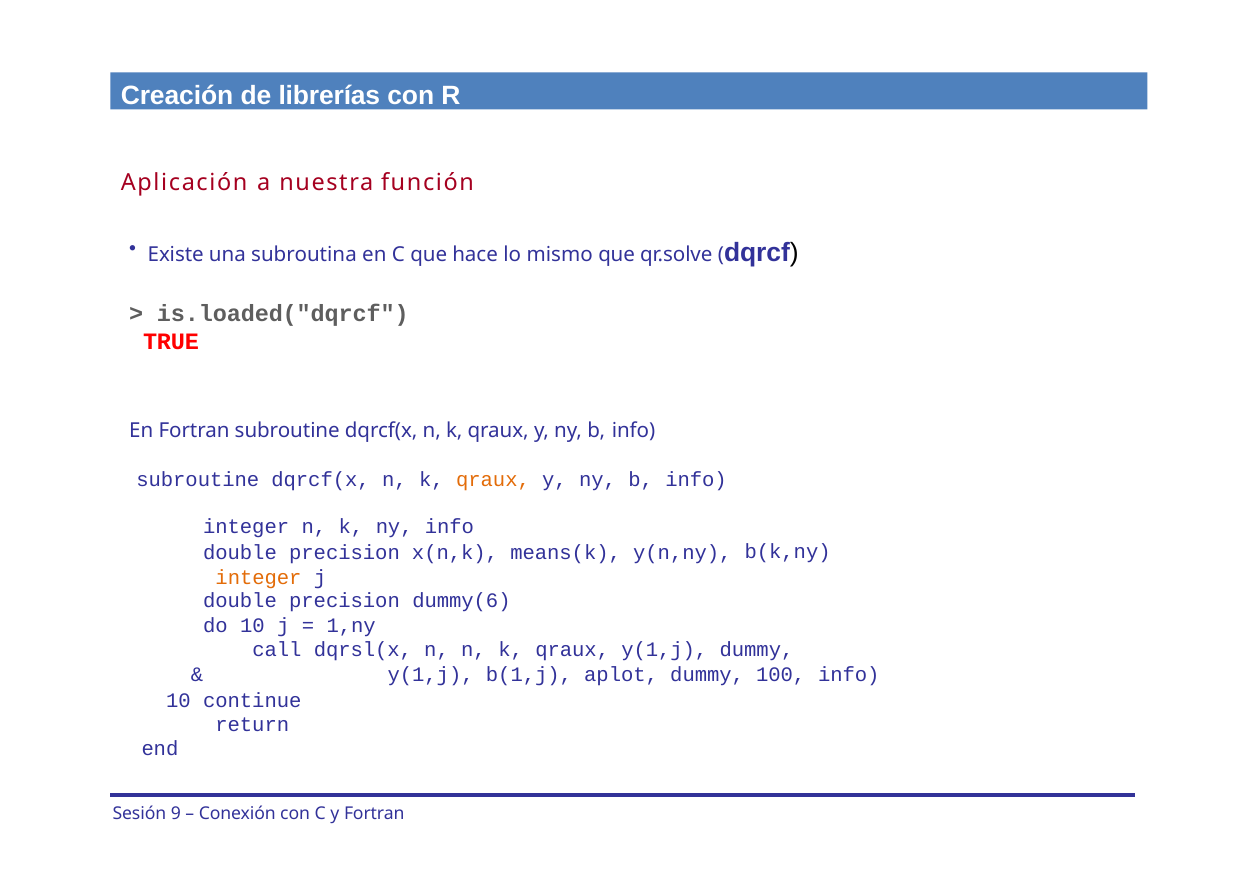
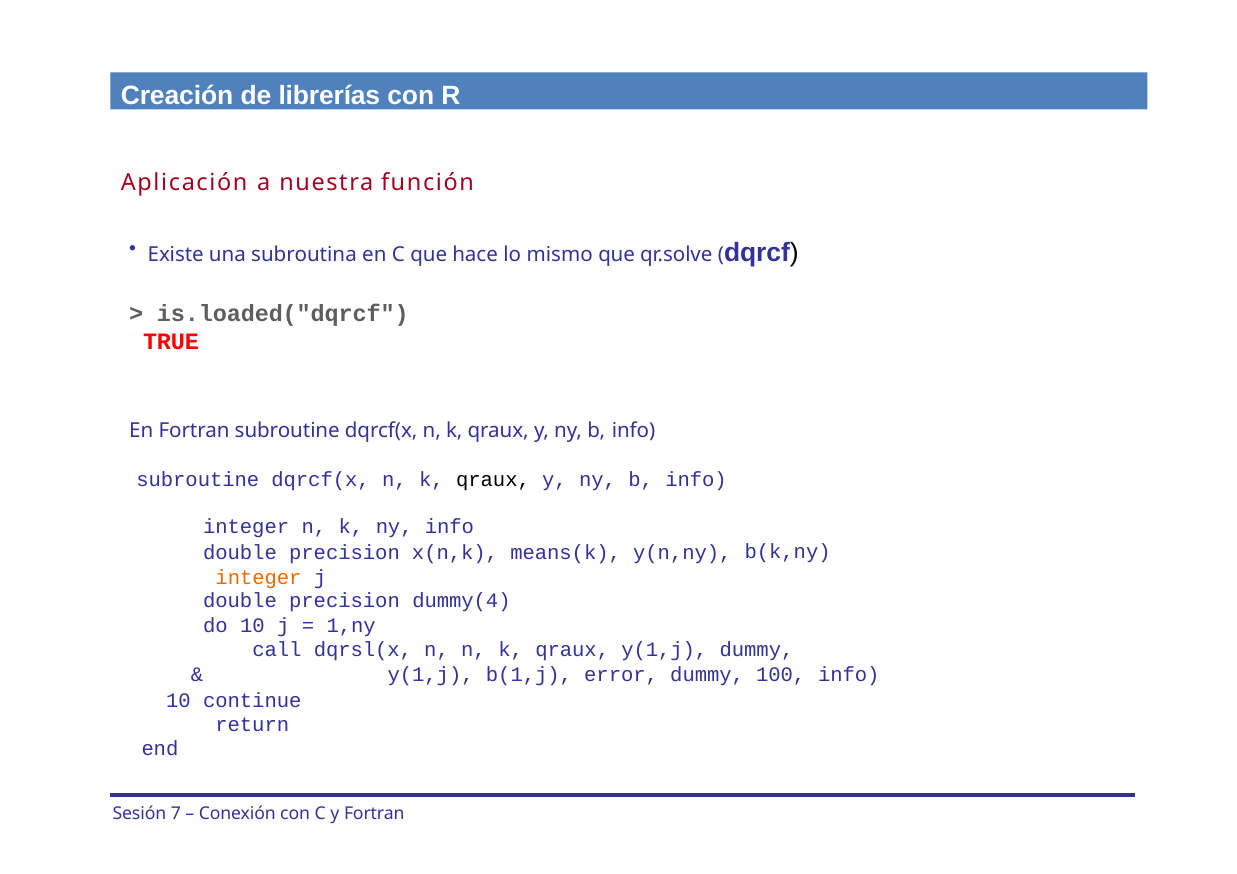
qraux at (493, 480) colour: orange -> black
dummy(6: dummy(6 -> dummy(4
aplot: aplot -> error
9: 9 -> 7
